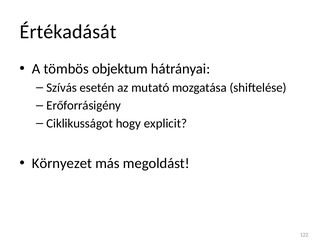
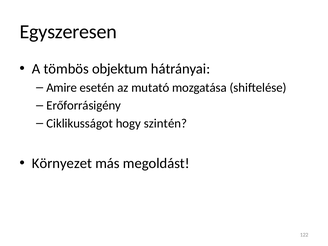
Értékadását: Értékadását -> Egyszeresen
Szívás: Szívás -> Amire
explicit: explicit -> szintén
